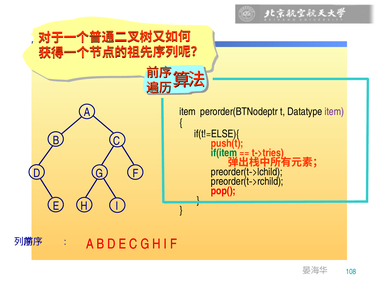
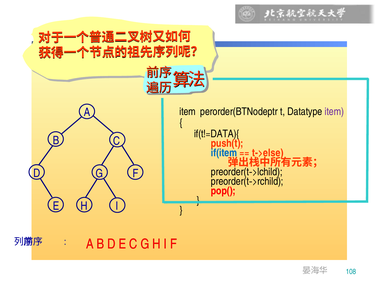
if(t!=ELSE){: if(t!=ELSE){ -> if(t!=DATA){
if(item colour: green -> blue
t->tries: t->tries -> t->else
